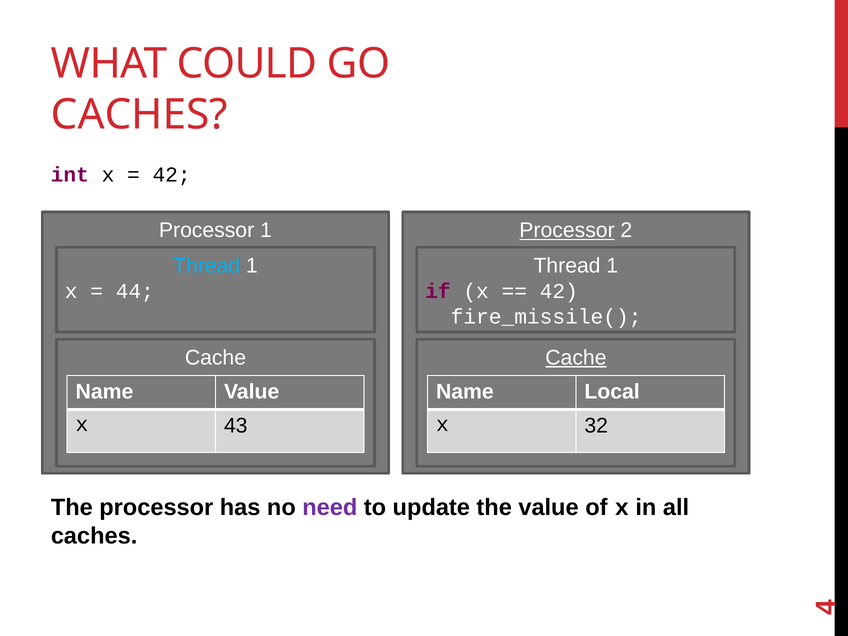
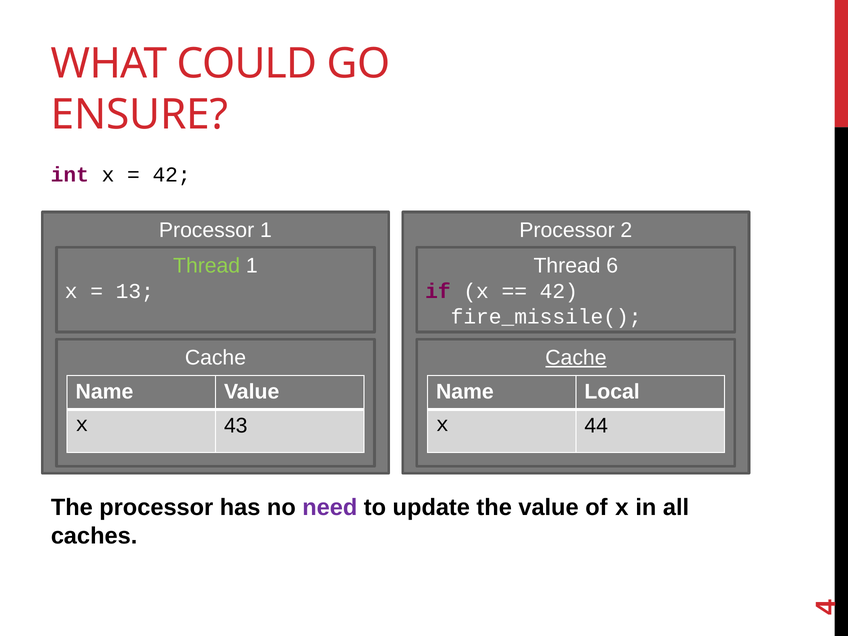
CACHES at (139, 115): CACHES -> ENSURE
Processor at (567, 230) underline: present -> none
Thread at (207, 266) colour: light blue -> light green
1 at (612, 266): 1 -> 6
44: 44 -> 13
32: 32 -> 44
